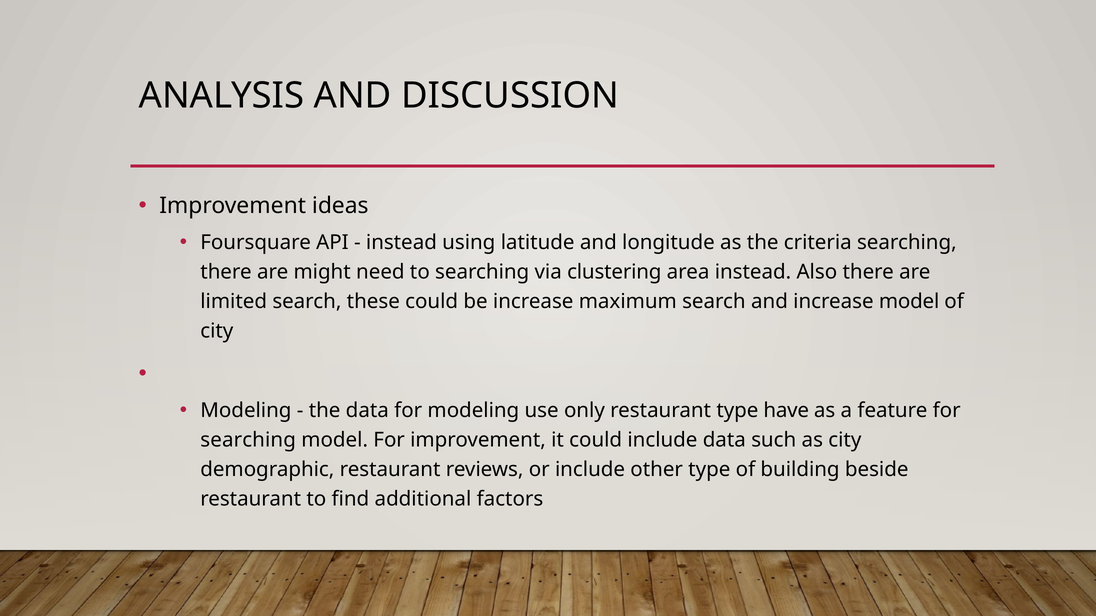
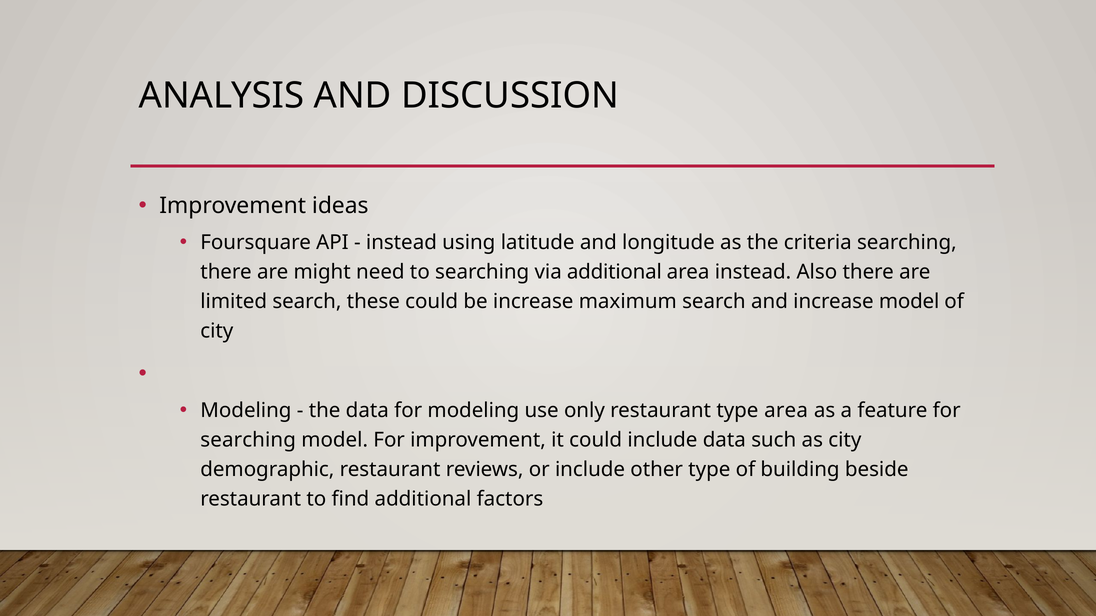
via clustering: clustering -> additional
type have: have -> area
